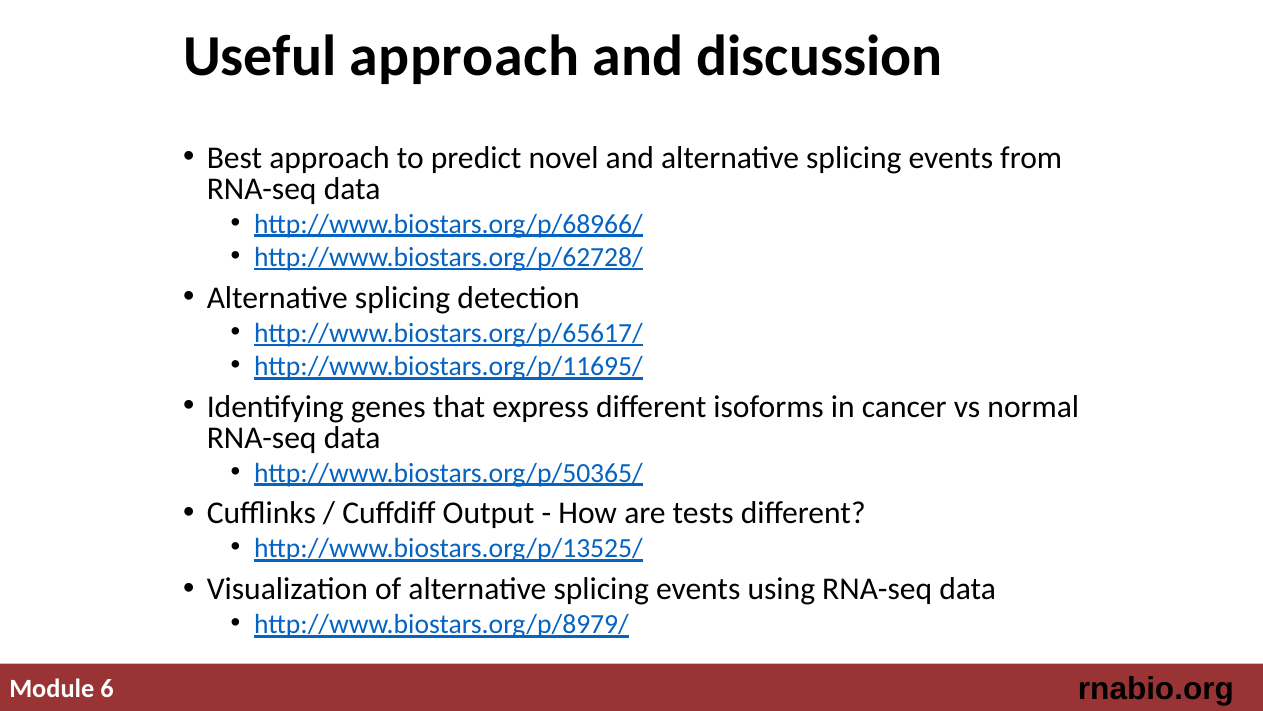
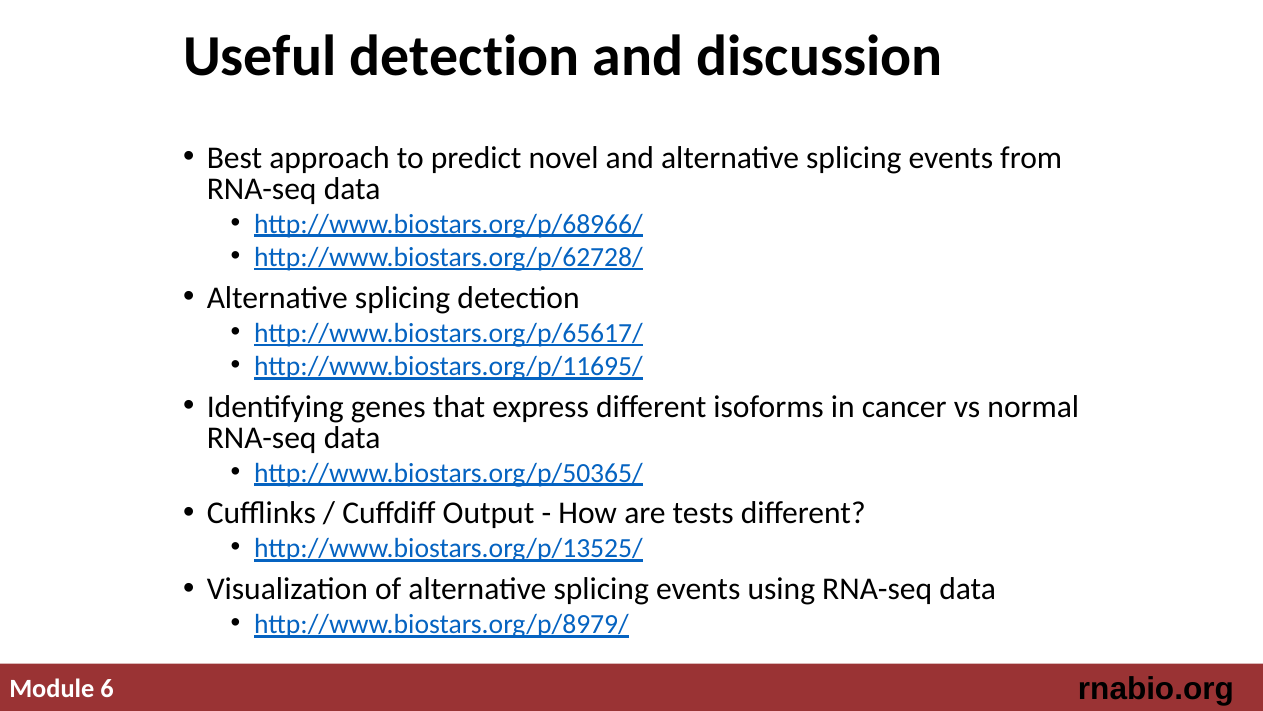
Useful approach: approach -> detection
